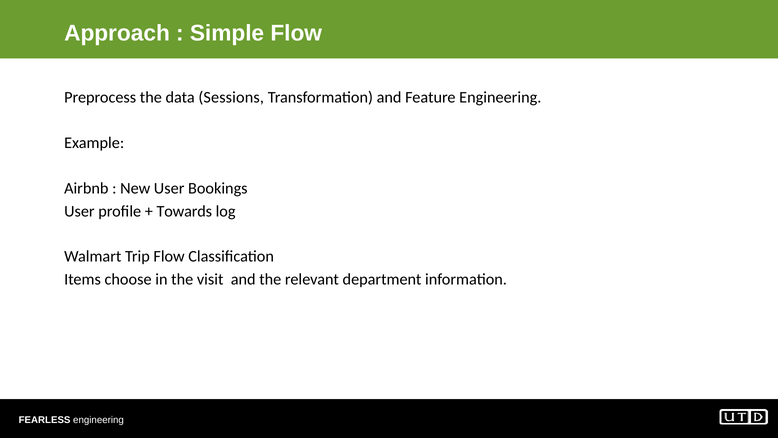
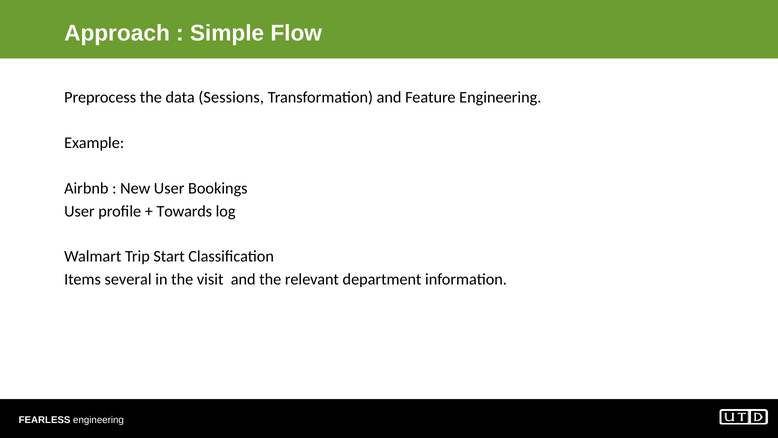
Trip Flow: Flow -> Start
choose: choose -> several
